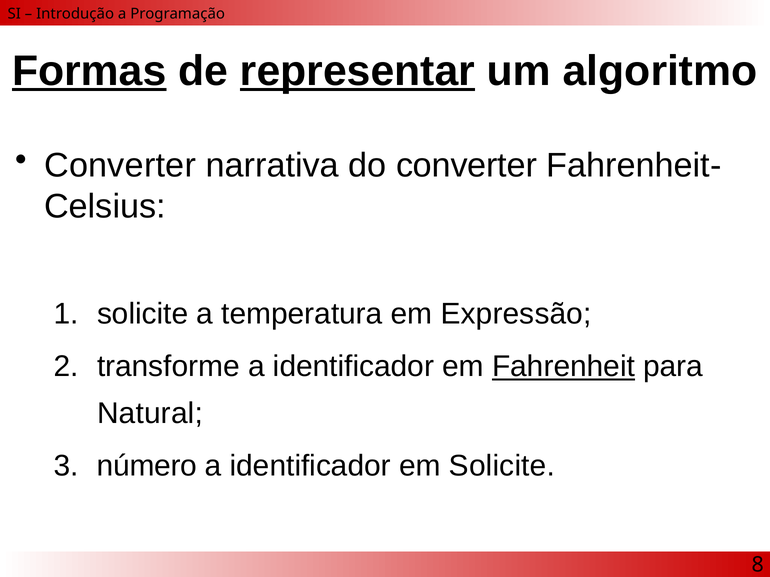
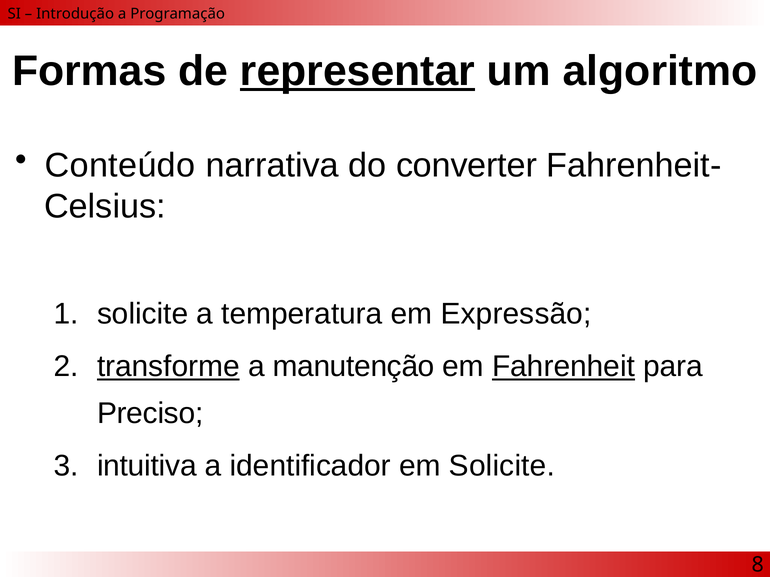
Formas underline: present -> none
Converter at (120, 165): Converter -> Conteúdo
transforme underline: none -> present
identificador at (353, 367): identificador -> manutenção
Natural: Natural -> Preciso
número: número -> intuitiva
